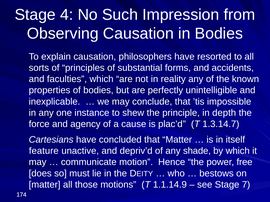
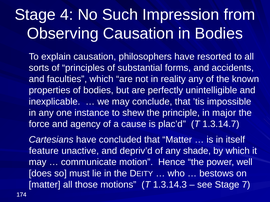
depth: depth -> major
free: free -> well
1.1.14.9: 1.1.14.9 -> 1.3.14.3
